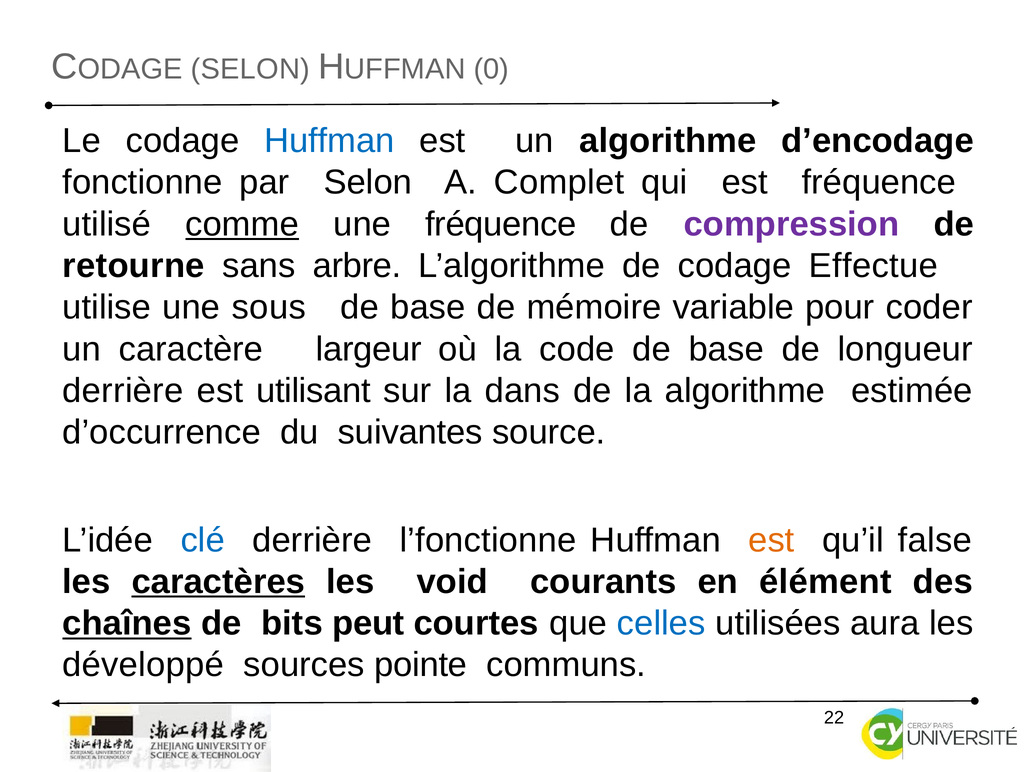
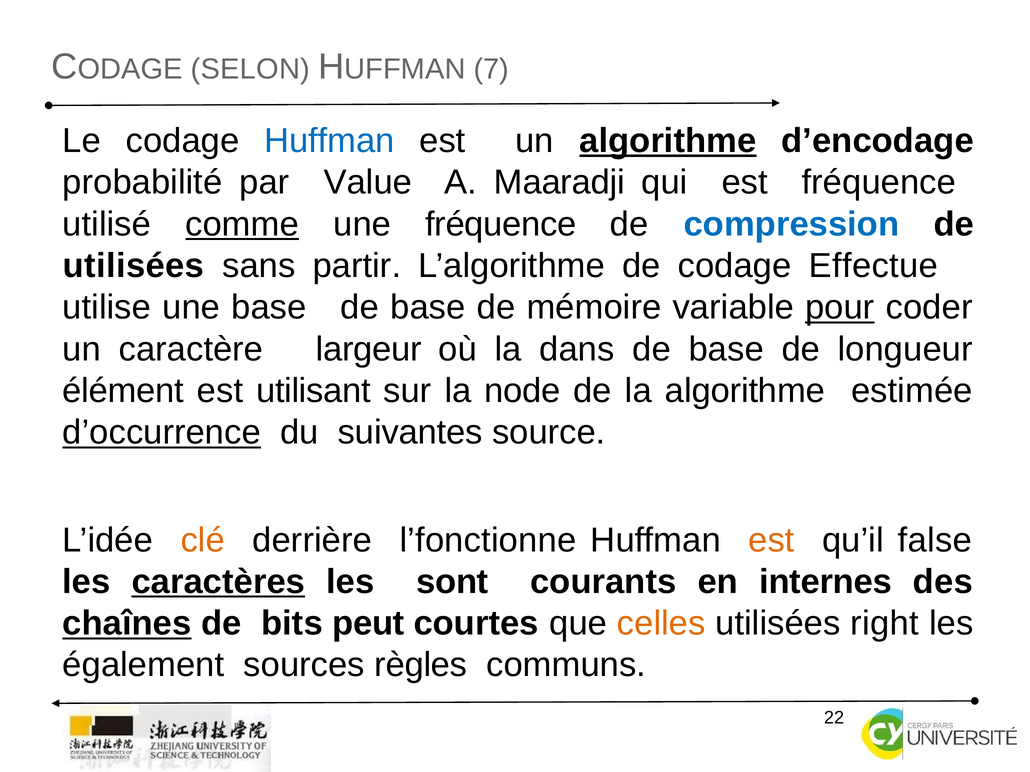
0: 0 -> 7
algorithme at (668, 141) underline: none -> present
fonctionne: fonctionne -> probabilité
par Selon: Selon -> Value
Complet: Complet -> Maaradji
compression colour: purple -> blue
retourne at (134, 266): retourne -> utilisées
arbre: arbre -> partir
une sous: sous -> base
pour underline: none -> present
code: code -> dans
derrière at (123, 391): derrière -> élément
dans: dans -> node
d’occurrence underline: none -> present
clé colour: blue -> orange
void: void -> sont
élément: élément -> internes
celles colour: blue -> orange
aura: aura -> right
développé: développé -> également
pointe: pointe -> règles
